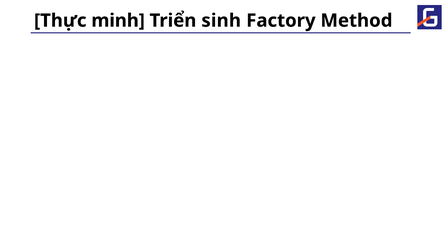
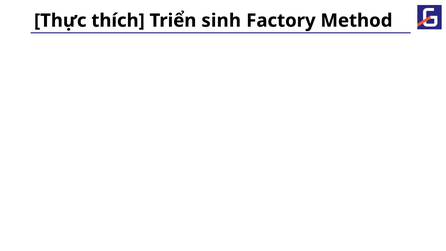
minh: minh -> thích
